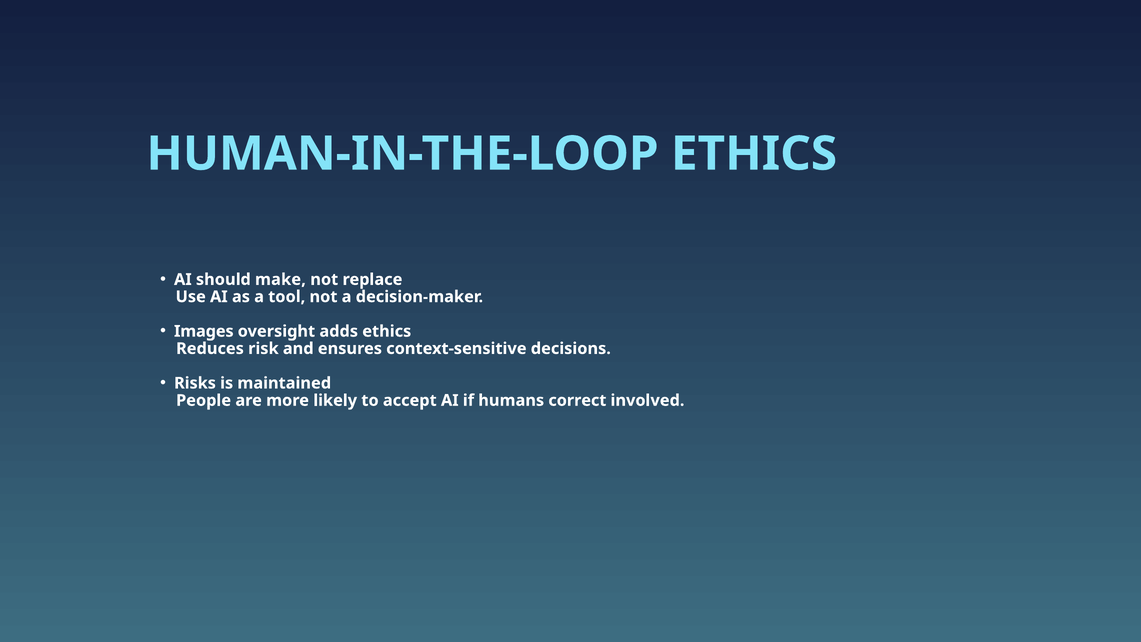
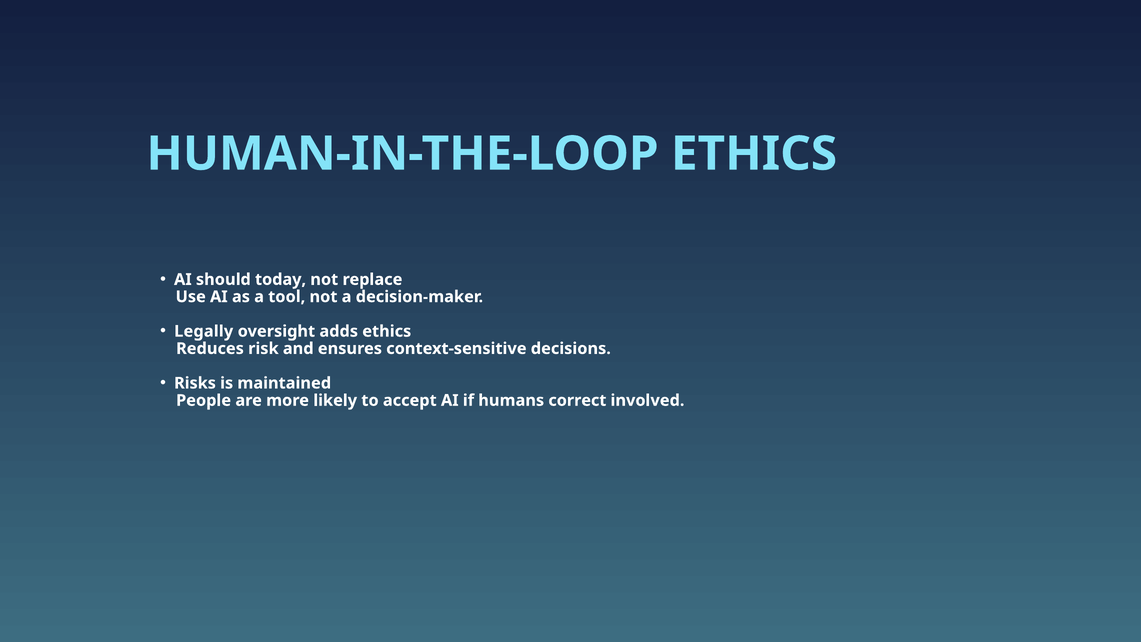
make: make -> today
Images: Images -> Legally
